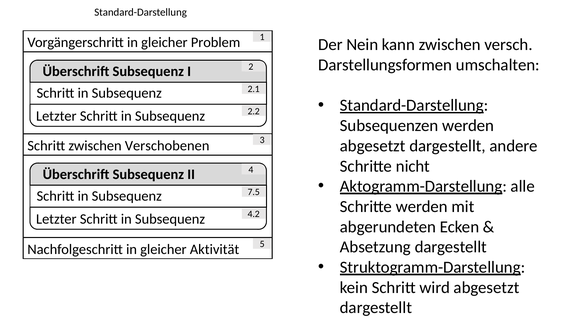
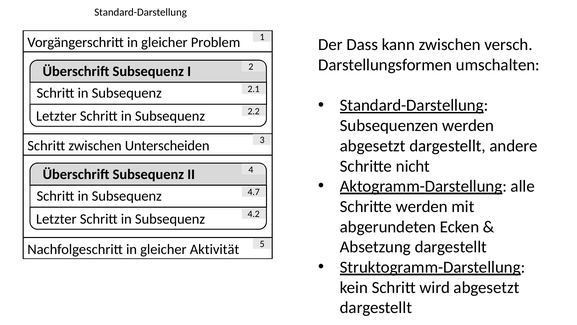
Nein: Nein -> Dass
Verschobenen: Verschobenen -> Unterscheiden
7.5: 7.5 -> 4.7
